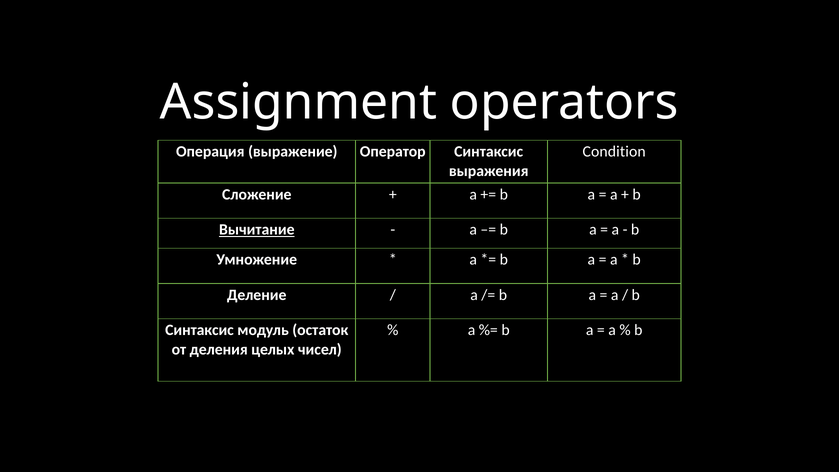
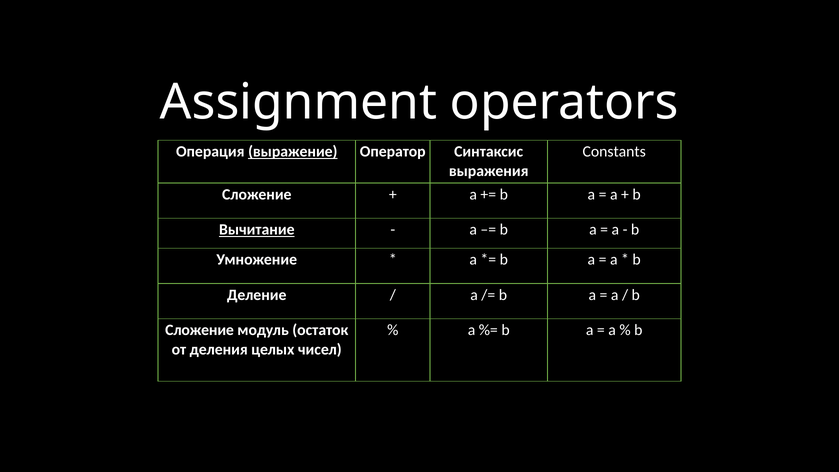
выражение underline: none -> present
Condition: Condition -> Constants
Синтаксис at (200, 330): Синтаксис -> Сложение
